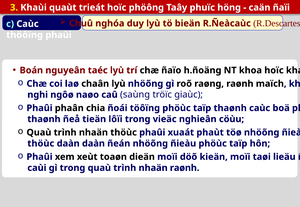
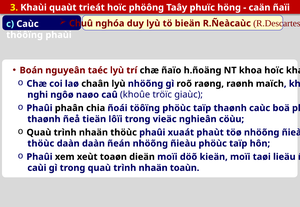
saùng: saùng -> khoûe
nhaän raønh: raønh -> toaùn
